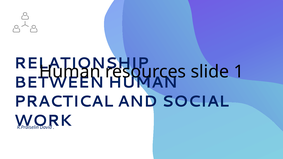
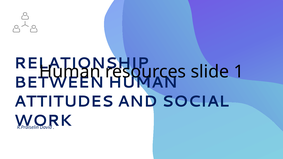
PRACTICAL: PRACTICAL -> ATTITUDES
